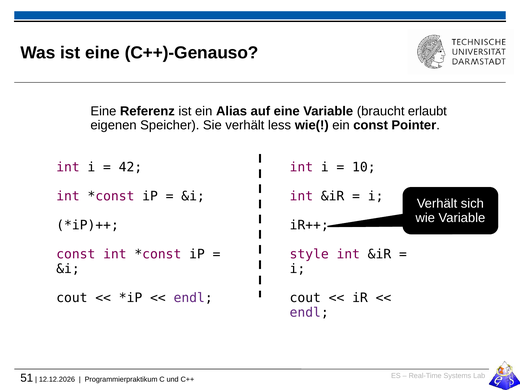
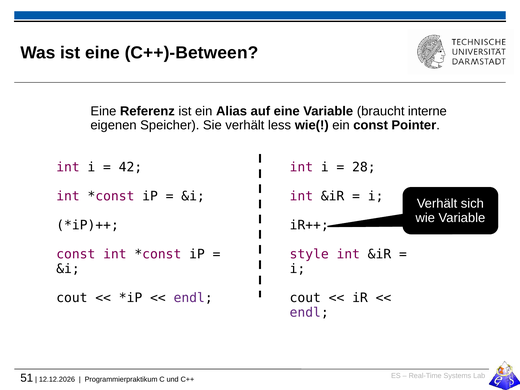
C++)-Genauso: C++)-Genauso -> C++)-Between
erlaubt: erlaubt -> interne
10: 10 -> 28
